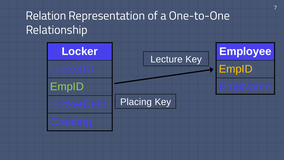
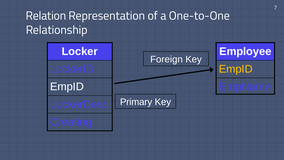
Lecture: Lecture -> Foreign
EmpID at (67, 87) colour: light green -> white
Placing: Placing -> Primary
